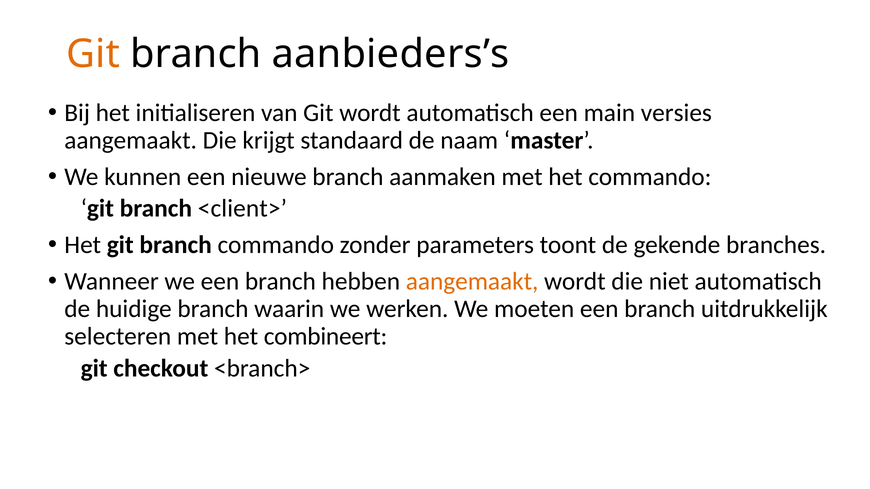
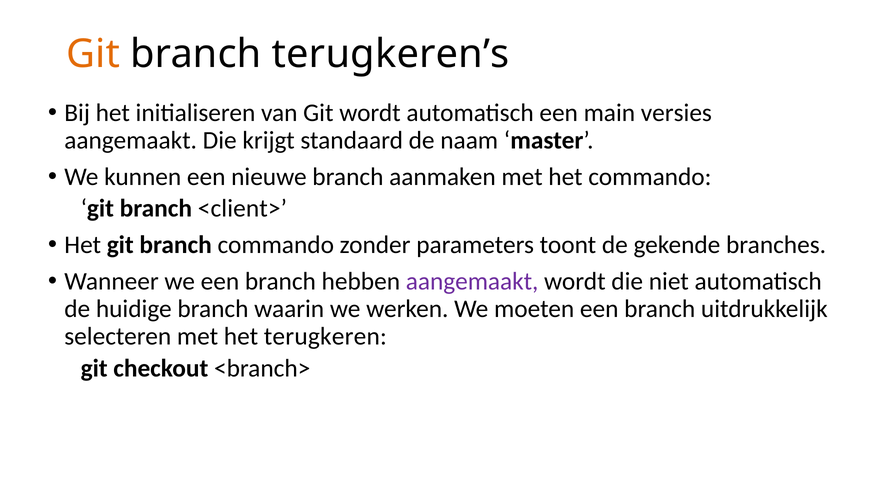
aanbieders’s: aanbieders’s -> terugkeren’s
aangemaakt at (472, 282) colour: orange -> purple
combineert: combineert -> terugkeren
